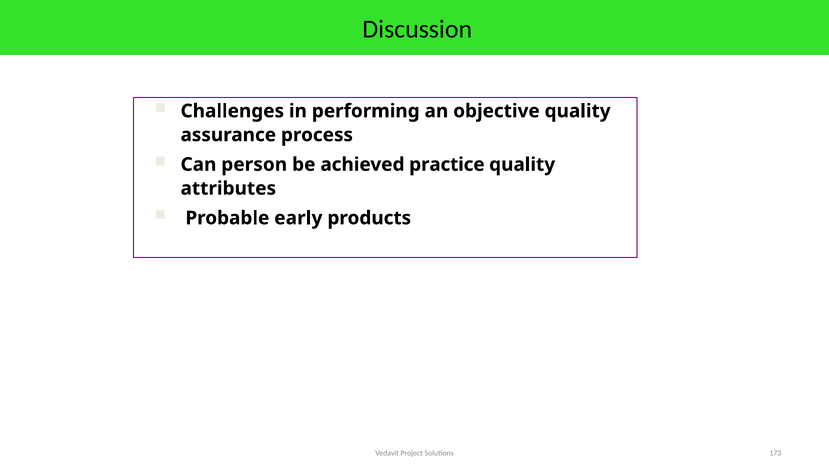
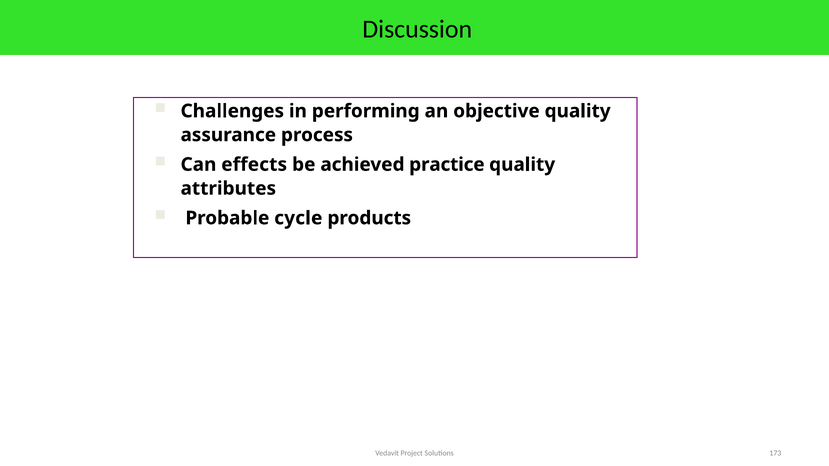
person: person -> effects
early: early -> cycle
